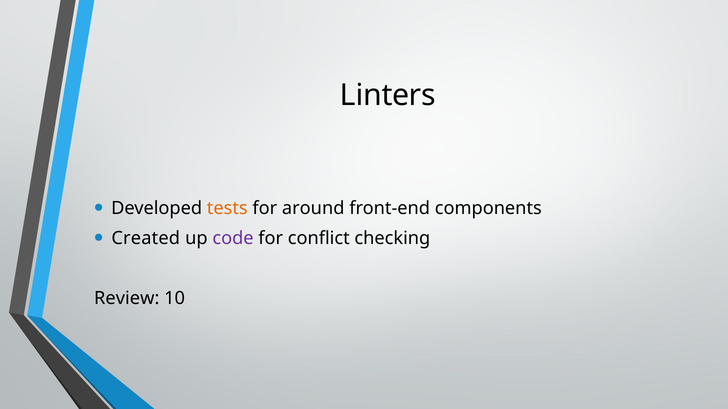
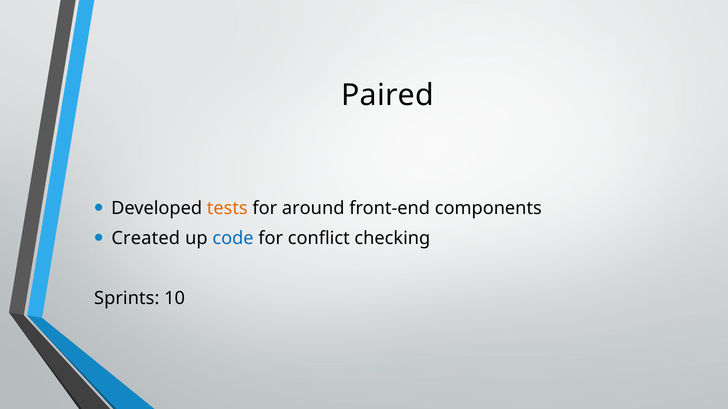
Linters: Linters -> Paired
code colour: purple -> blue
Review: Review -> Sprints
